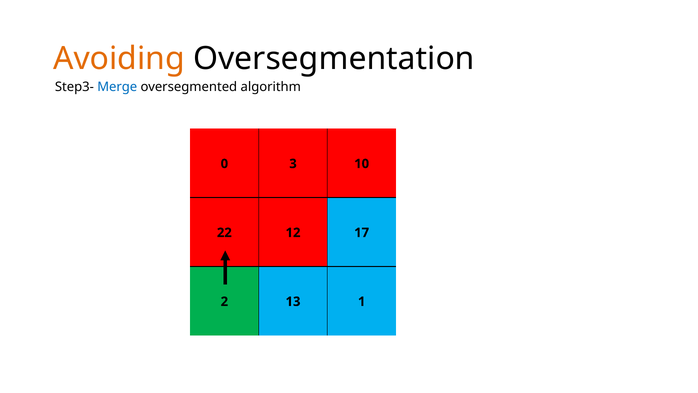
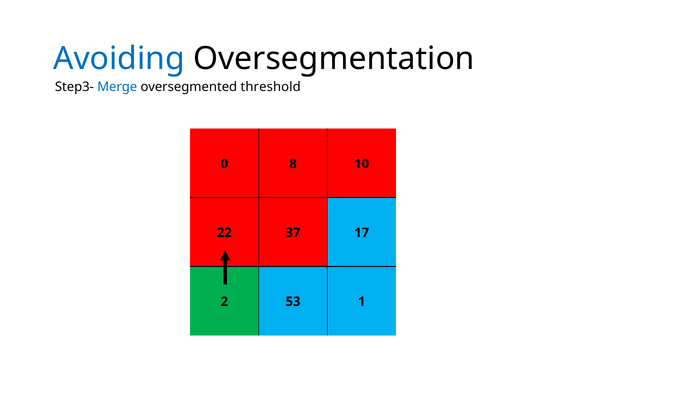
Avoiding colour: orange -> blue
algorithm: algorithm -> threshold
3: 3 -> 8
12: 12 -> 37
13: 13 -> 53
